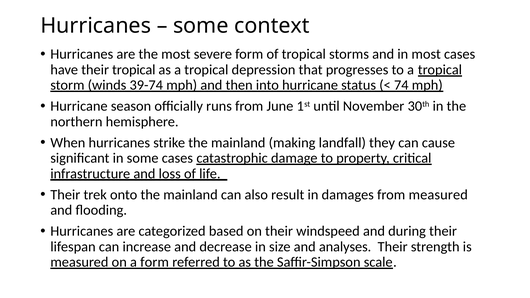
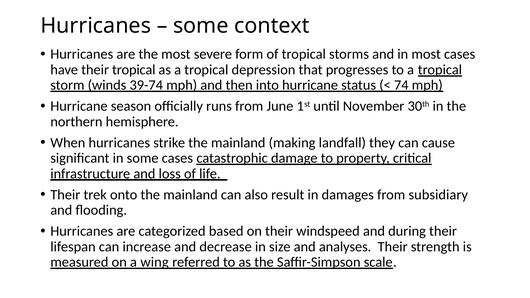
from measured: measured -> subsidiary
a form: form -> wing
